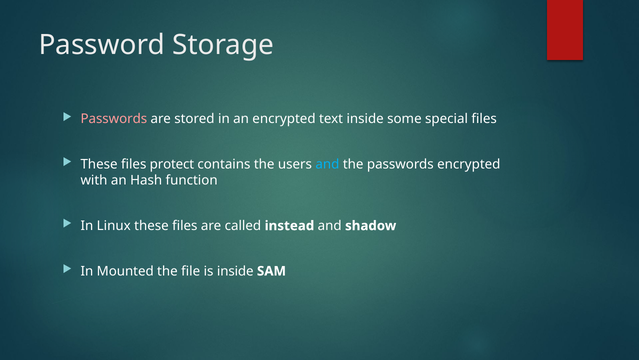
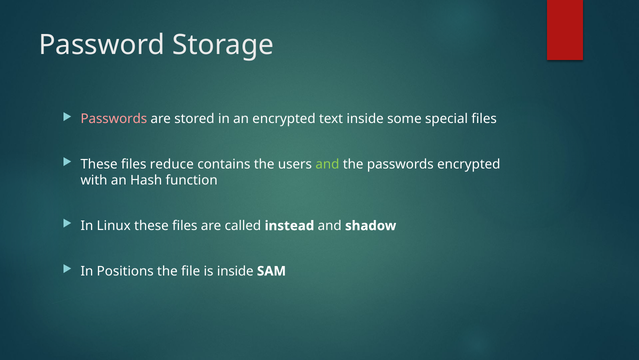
protect: protect -> reduce
and at (327, 164) colour: light blue -> light green
Mounted: Mounted -> Positions
